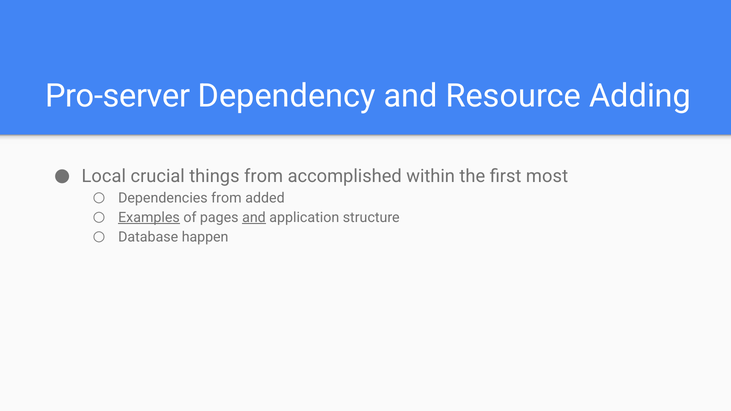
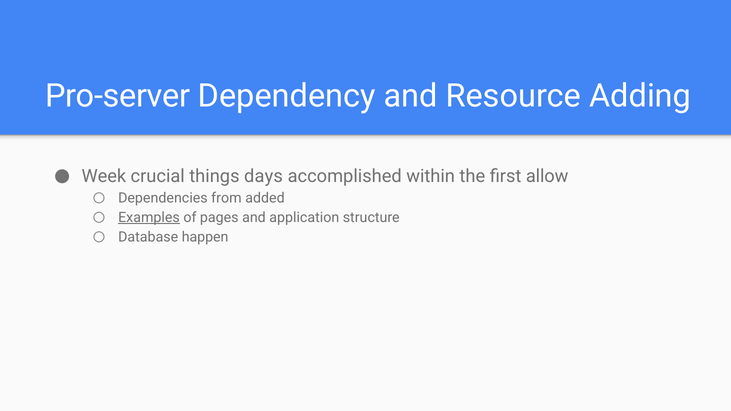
Local: Local -> Week
things from: from -> days
most: most -> allow
and at (254, 218) underline: present -> none
